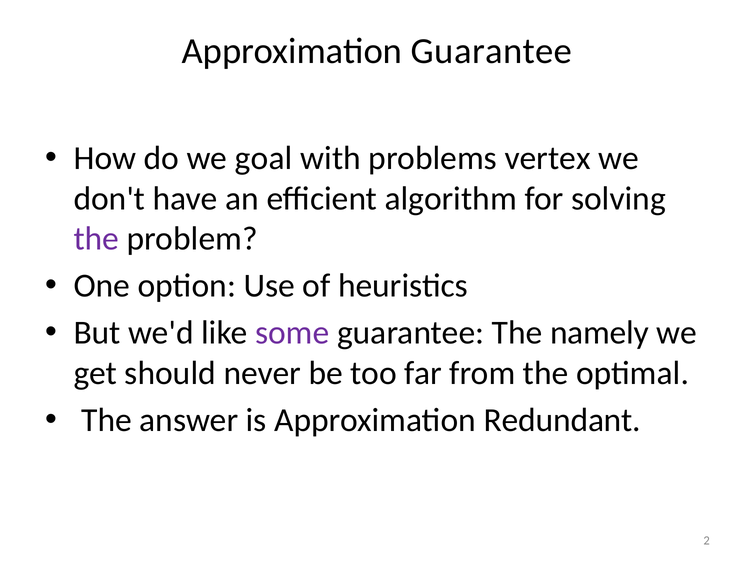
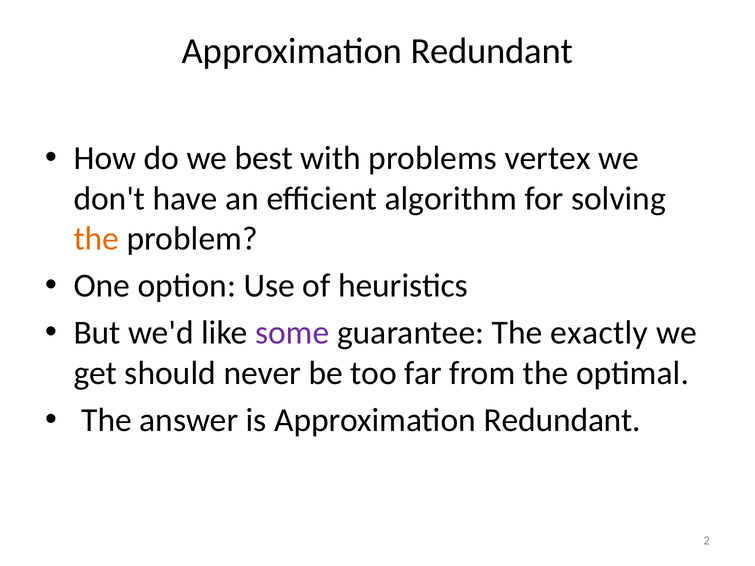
Guarantee at (492, 51): Guarantee -> Redundant
goal: goal -> best
the at (96, 239) colour: purple -> orange
namely: namely -> exactly
